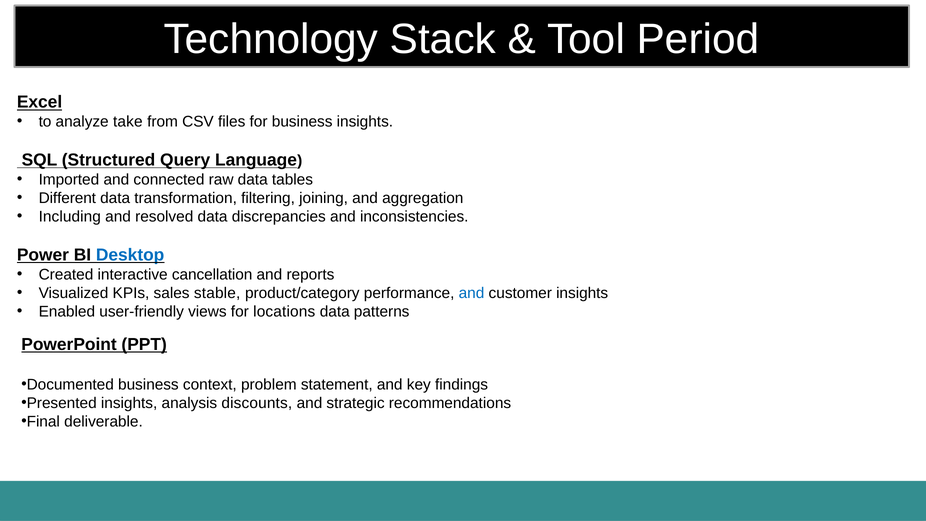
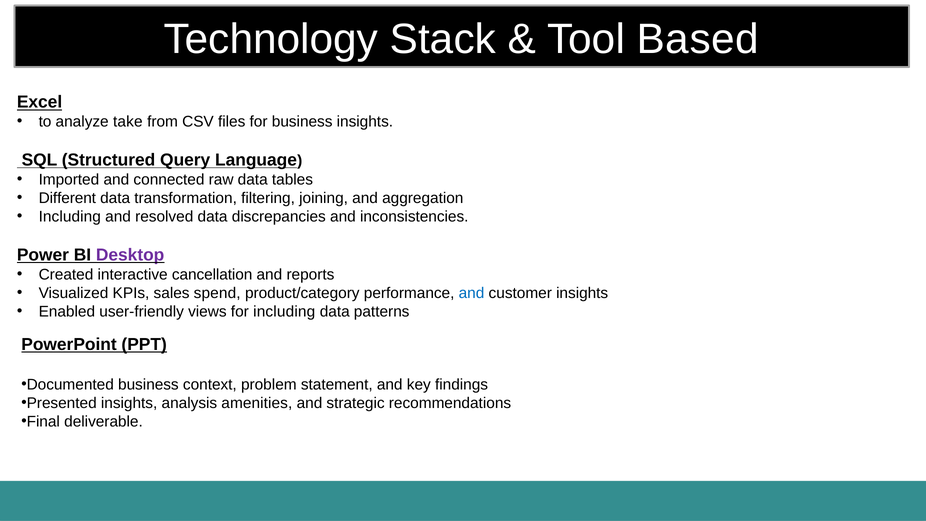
Period: Period -> Based
Desktop colour: blue -> purple
stable: stable -> spend
for locations: locations -> including
discounts: discounts -> amenities
